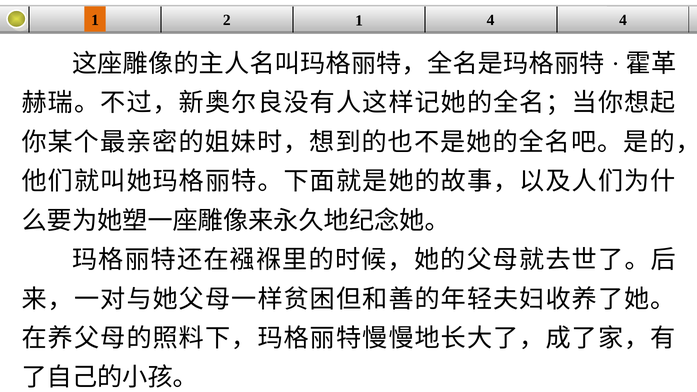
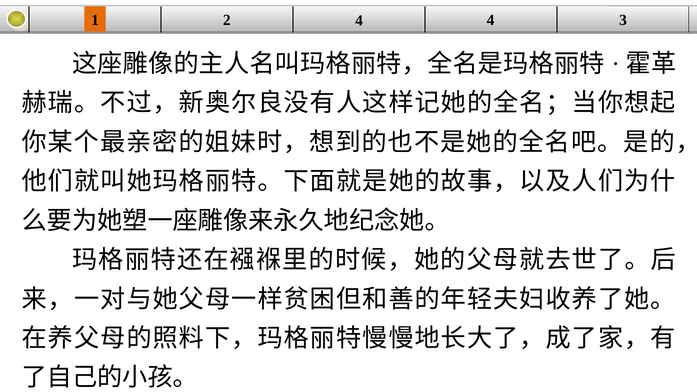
2 1: 1 -> 4
4 4: 4 -> 3
